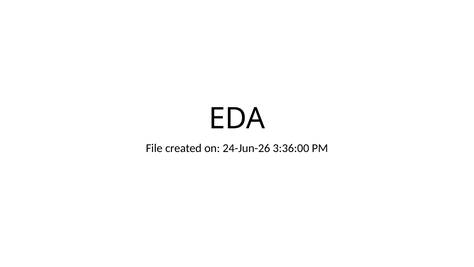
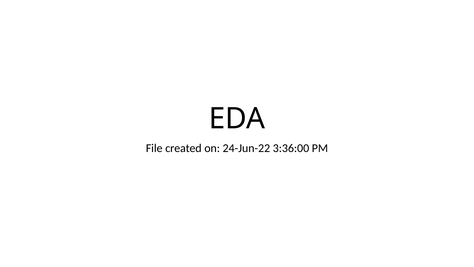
24-Jun-26: 24-Jun-26 -> 24-Jun-22
